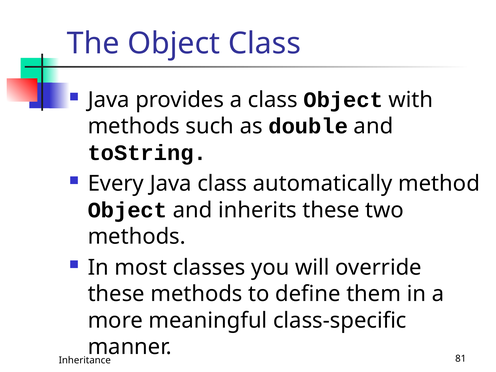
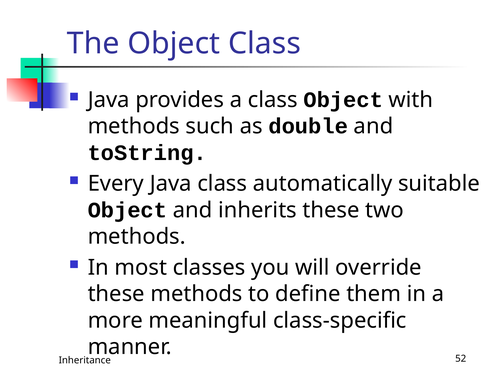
method: method -> suitable
81: 81 -> 52
